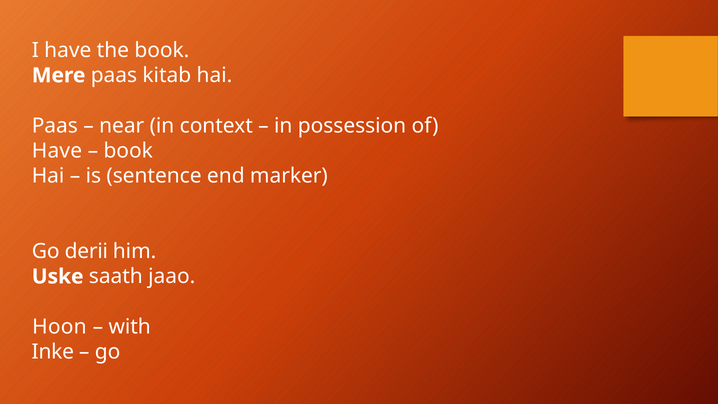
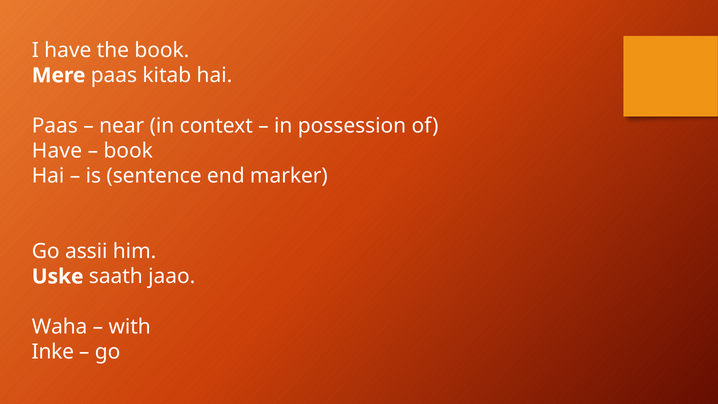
derii: derii -> assii
Hoon: Hoon -> Waha
